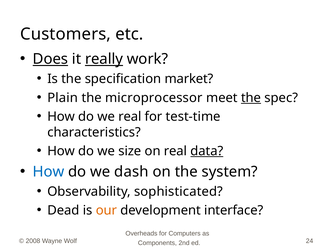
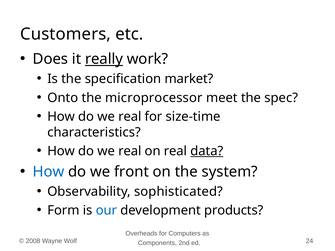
Does underline: present -> none
Plain: Plain -> Onto
the at (251, 98) underline: present -> none
test-time: test-time -> size-time
size at (130, 151): size -> real
dash: dash -> front
Dead: Dead -> Form
our colour: orange -> blue
interface: interface -> products
